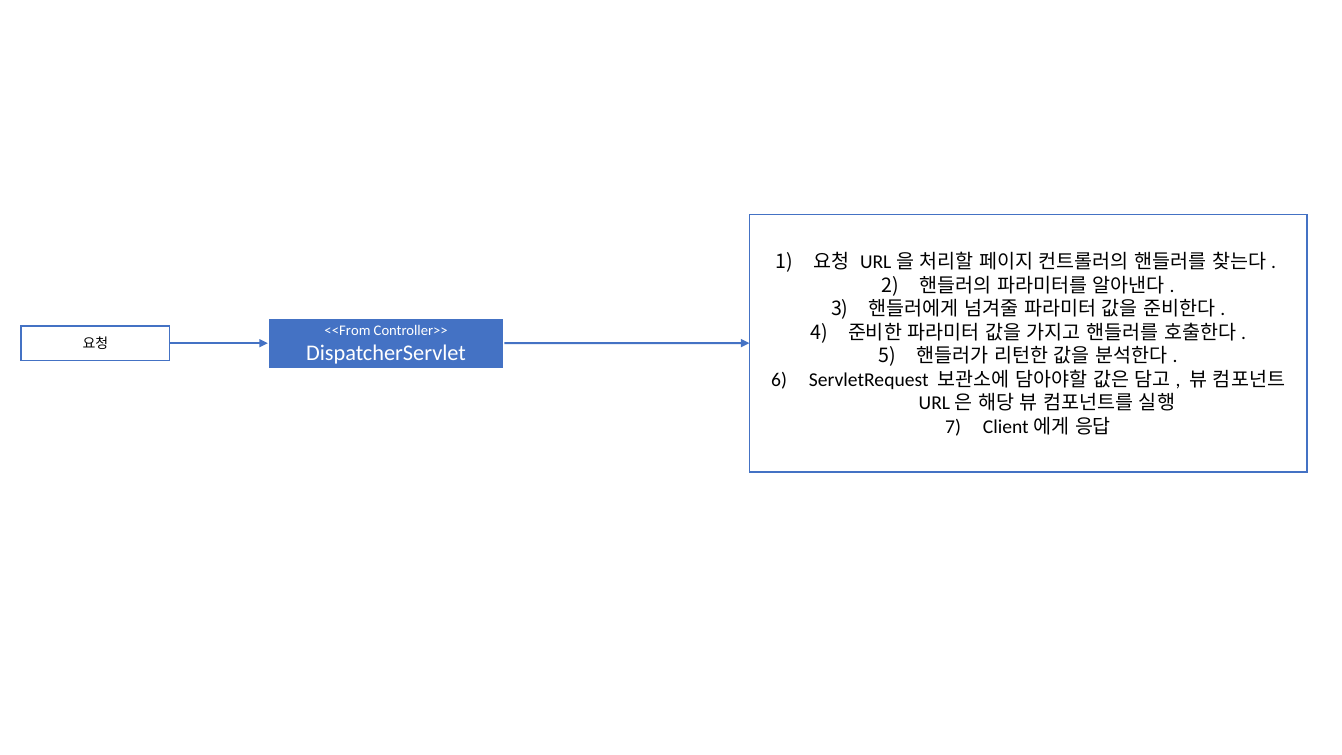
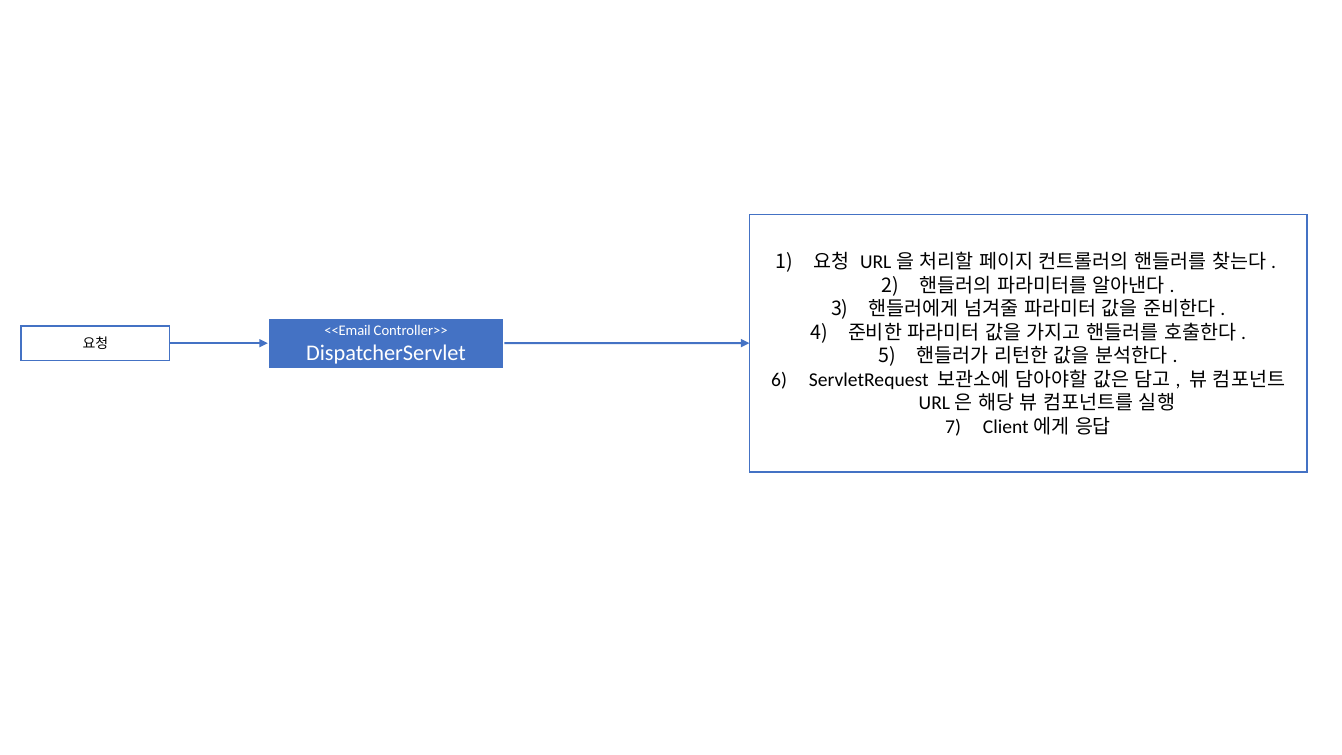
<<From: <<From -> <<Email
